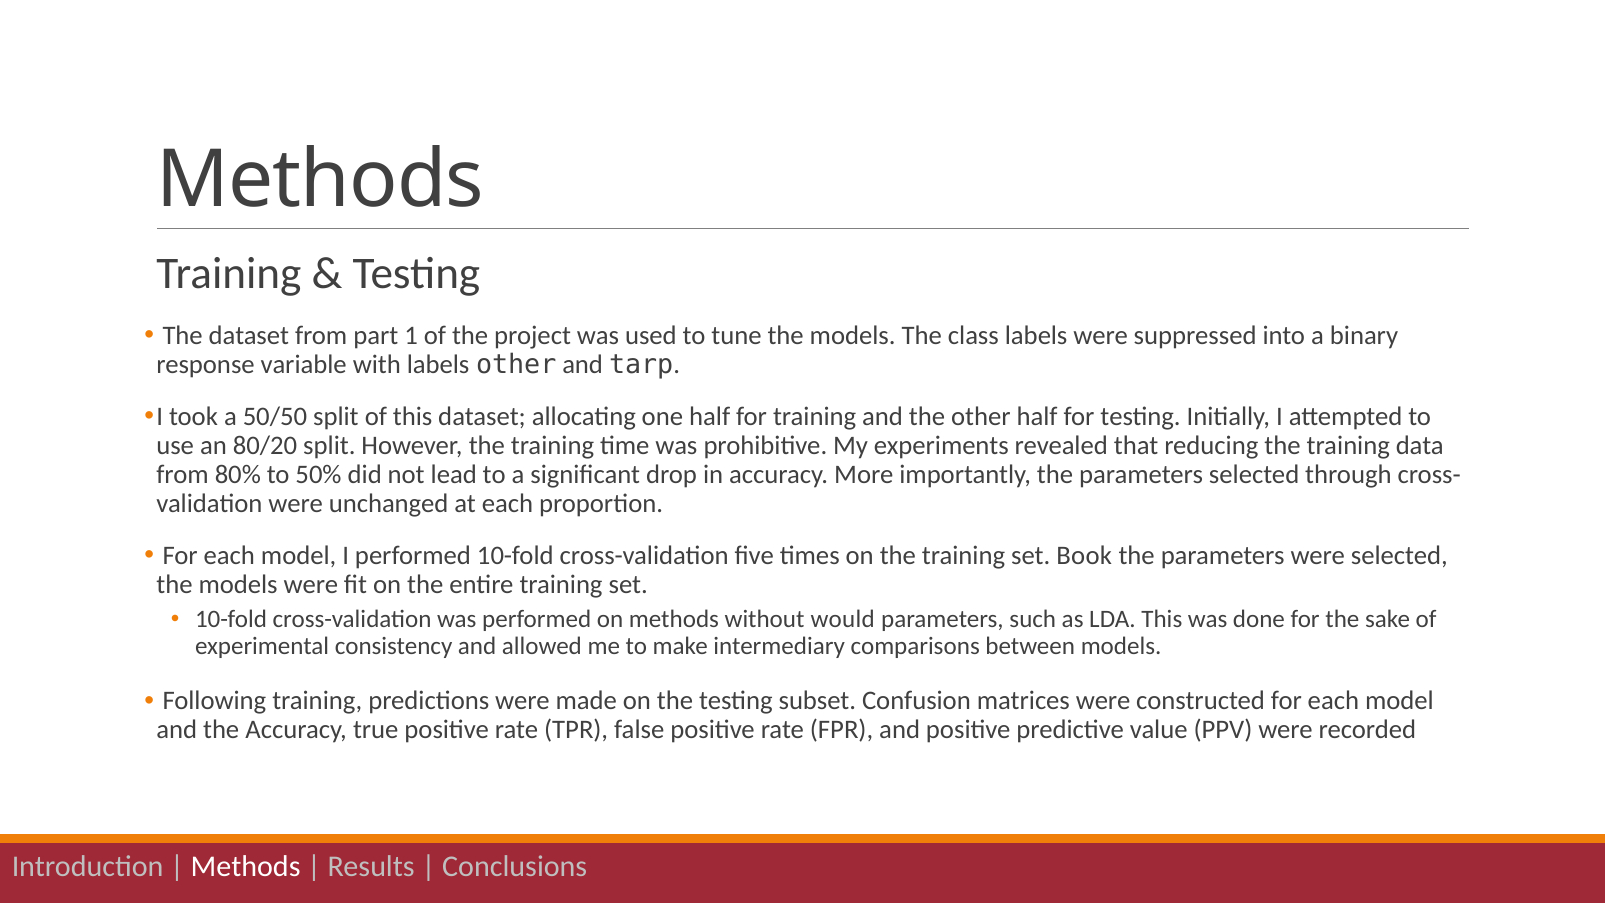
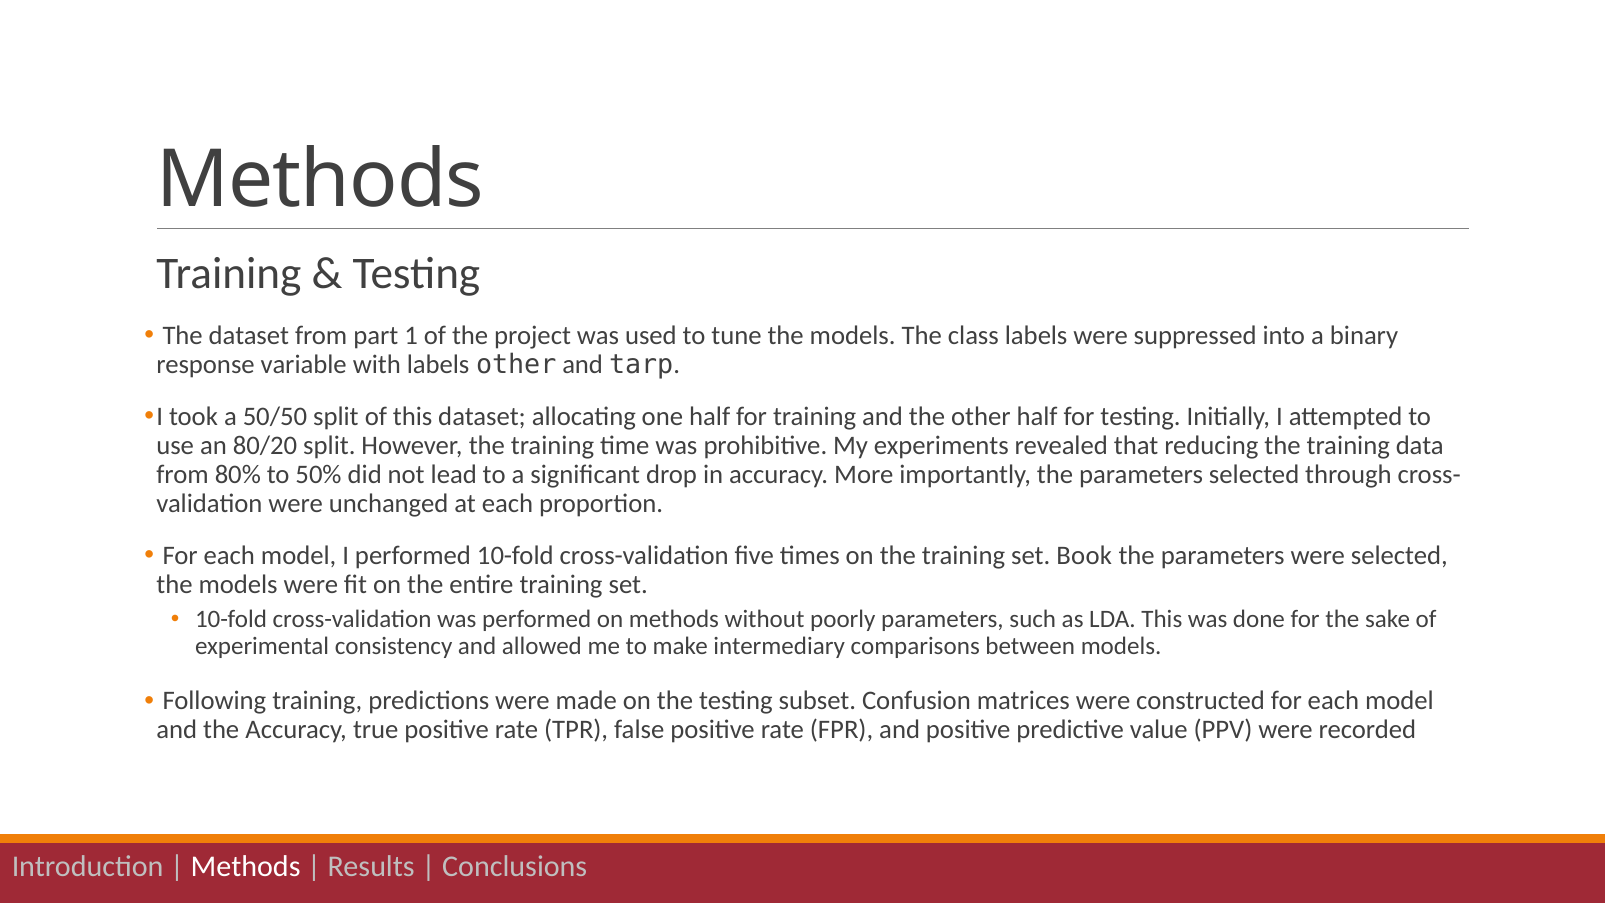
would: would -> poorly
